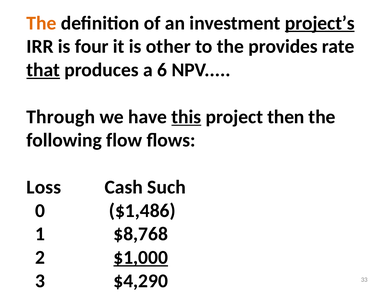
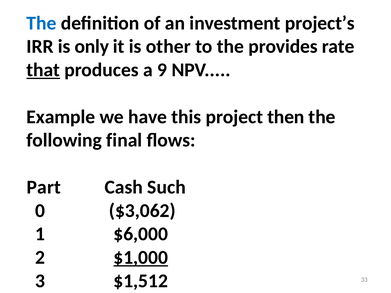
The at (41, 23) colour: orange -> blue
project’s underline: present -> none
four: four -> only
6: 6 -> 9
Through: Through -> Example
this underline: present -> none
flow: flow -> final
Loss: Loss -> Part
$1,486: $1,486 -> $3,062
$8,768: $8,768 -> $6,000
$4,290: $4,290 -> $1,512
